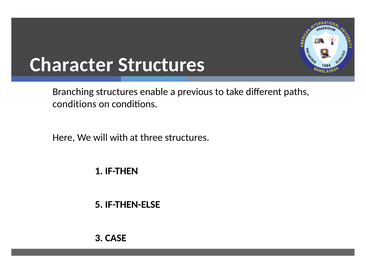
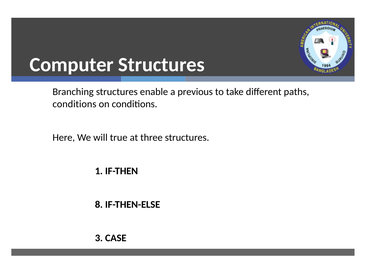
Character: Character -> Computer
with: with -> true
5: 5 -> 8
